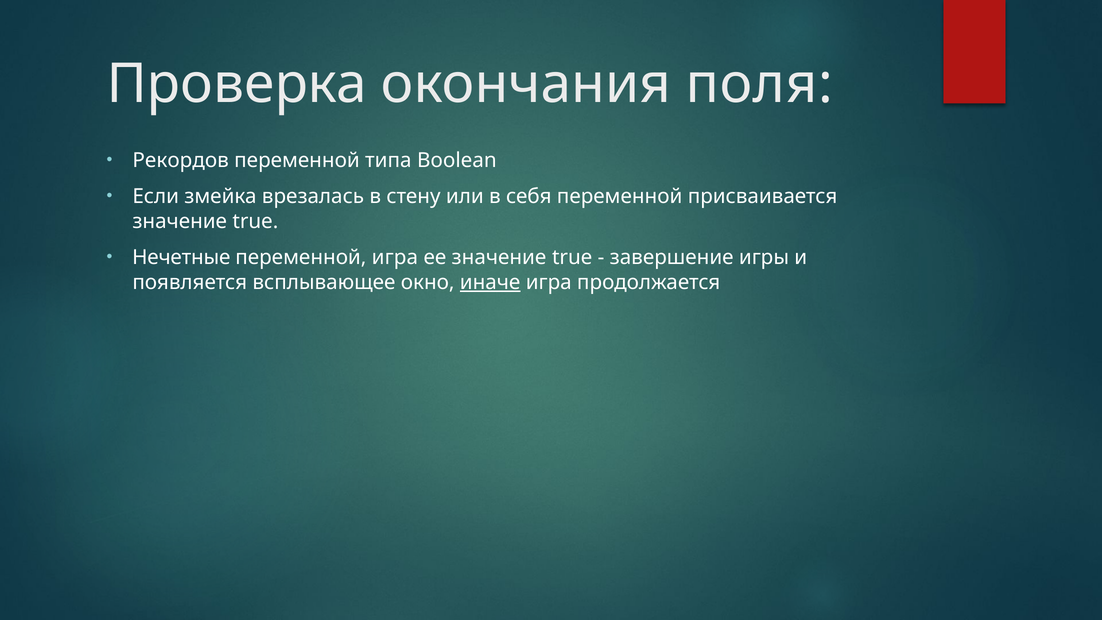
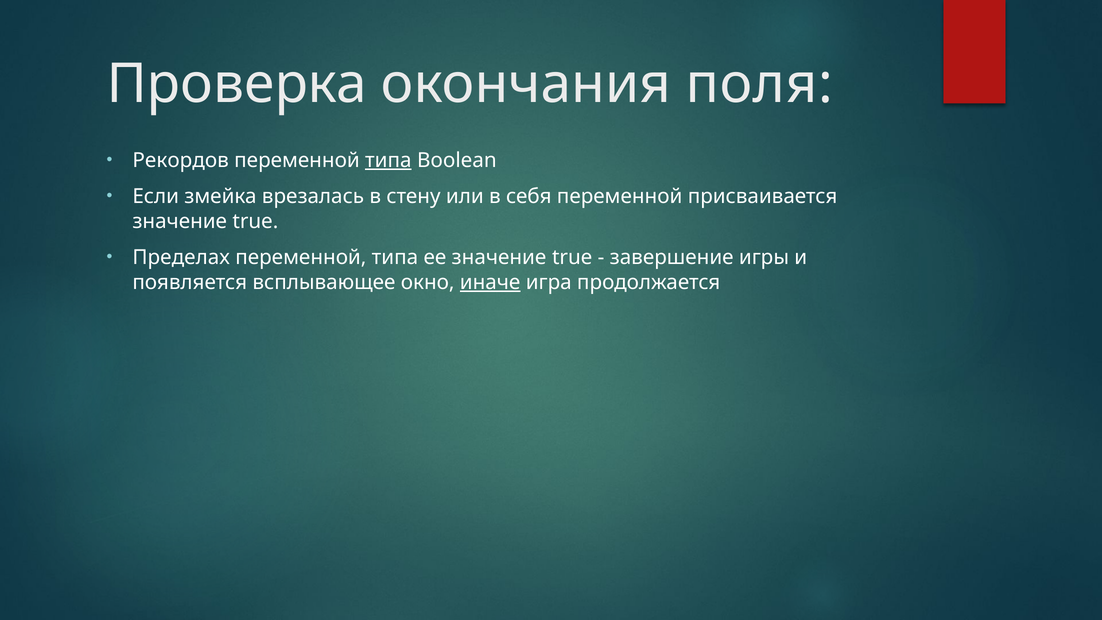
типа at (388, 160) underline: none -> present
Нечетные: Нечетные -> Пределах
игра at (395, 258): игра -> типа
